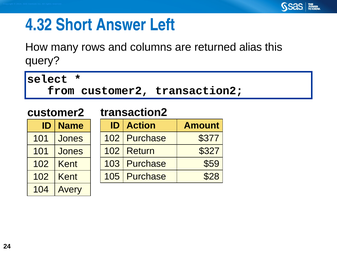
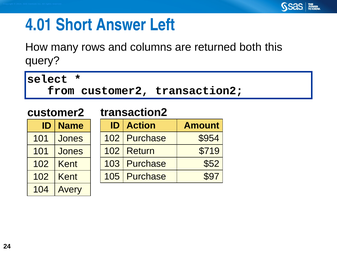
4.32: 4.32 -> 4.01
alias: alias -> both
$377: $377 -> $954
$327: $327 -> $719
$59: $59 -> $52
$28: $28 -> $97
